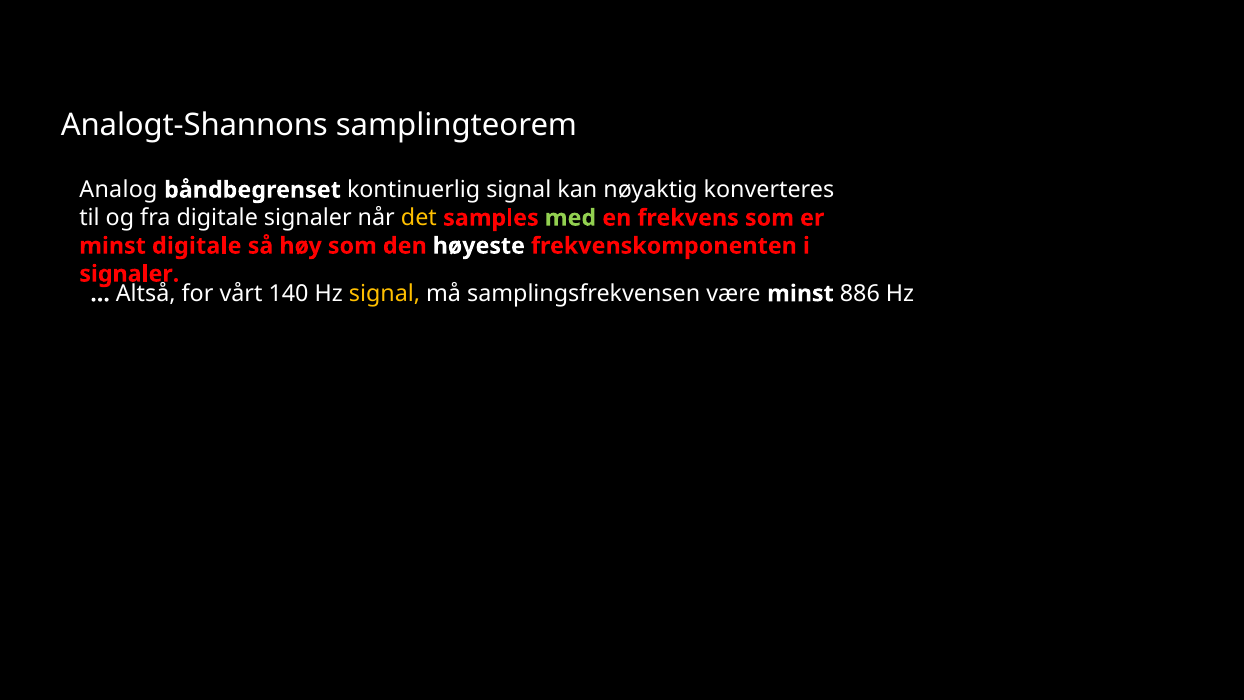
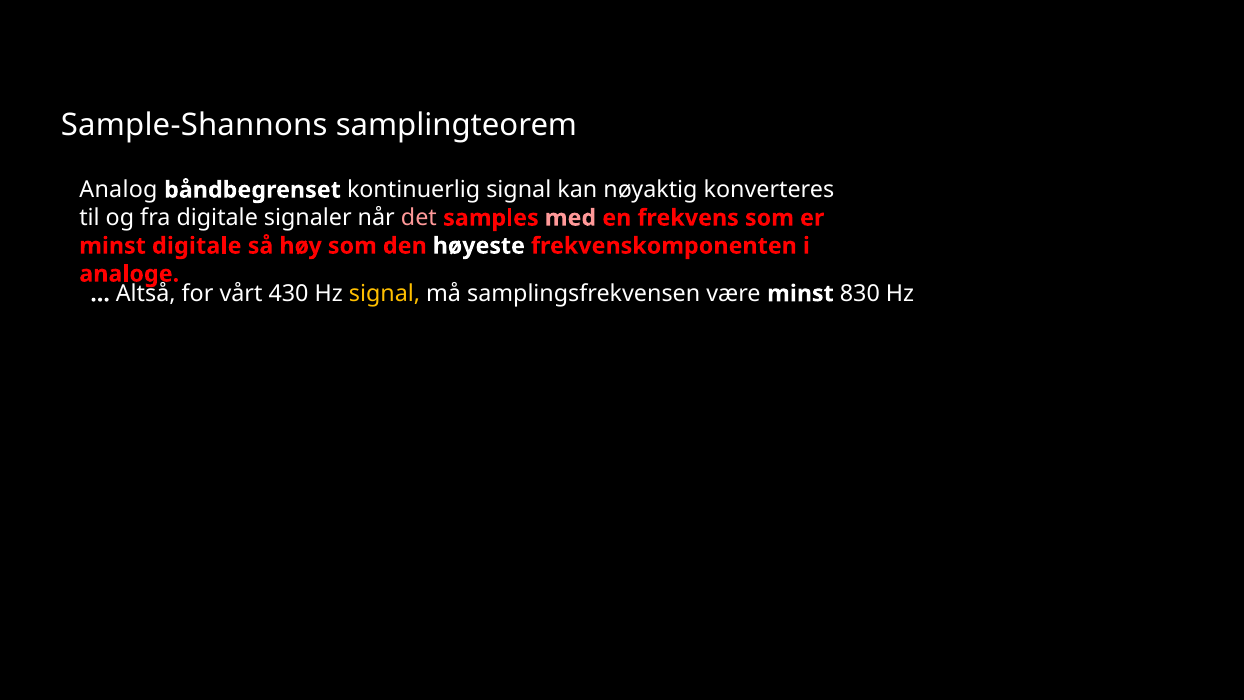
Analogt-Shannons: Analogt-Shannons -> Sample-Shannons
det colour: yellow -> pink
med colour: light green -> pink
signaler at (129, 274): signaler -> analoge
140: 140 -> 430
886: 886 -> 830
